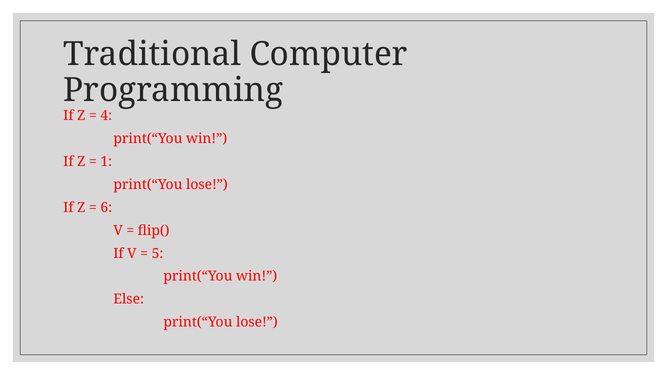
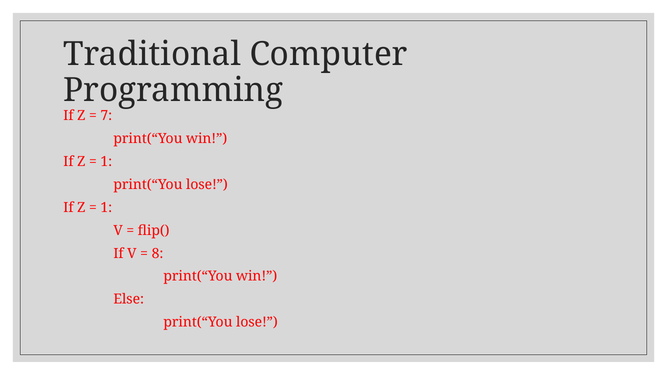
4: 4 -> 7
6 at (106, 208): 6 -> 1
5: 5 -> 8
